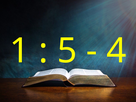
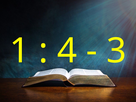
5: 5 -> 4
4: 4 -> 3
